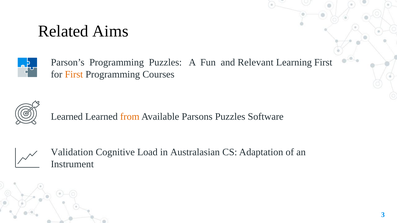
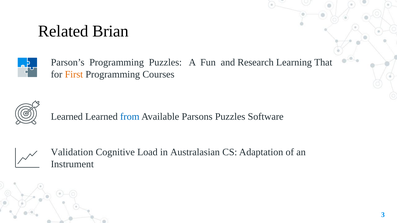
Aims: Aims -> Brian
Relevant: Relevant -> Research
Learning First: First -> That
from colour: orange -> blue
